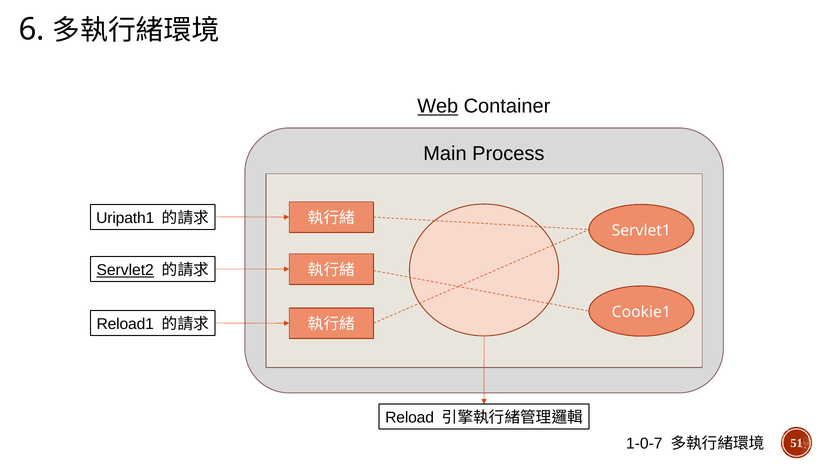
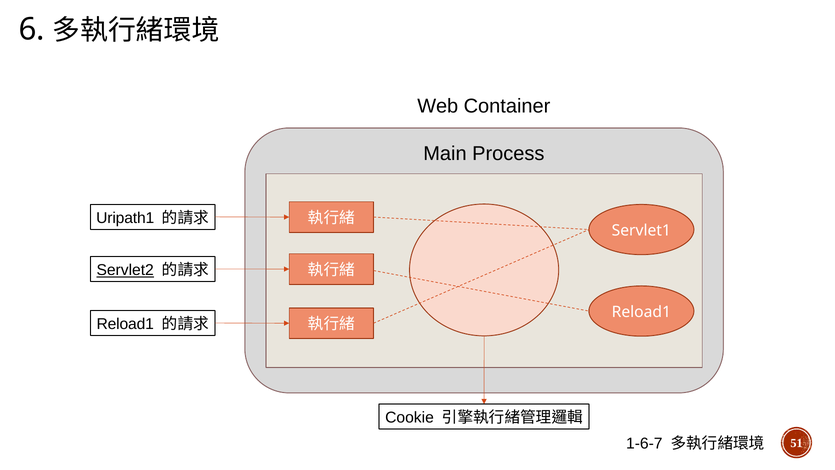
Web underline: present -> none
Cookie1 at (641, 312): Cookie1 -> Reload1
Reload: Reload -> Cookie
1-0-7: 1-0-7 -> 1-6-7
